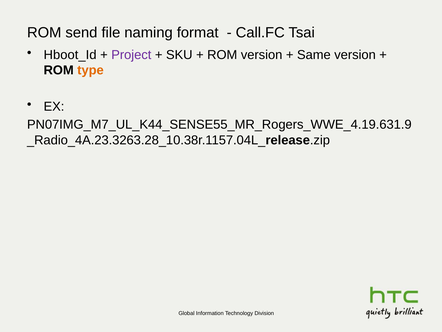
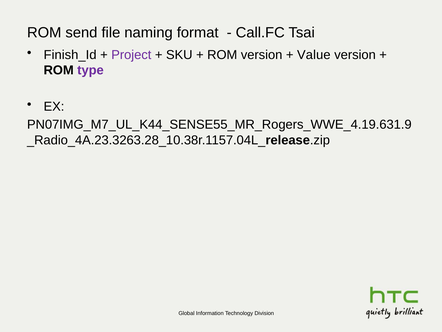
Hboot_Id: Hboot_Id -> Finish_Id
Same: Same -> Value
type colour: orange -> purple
